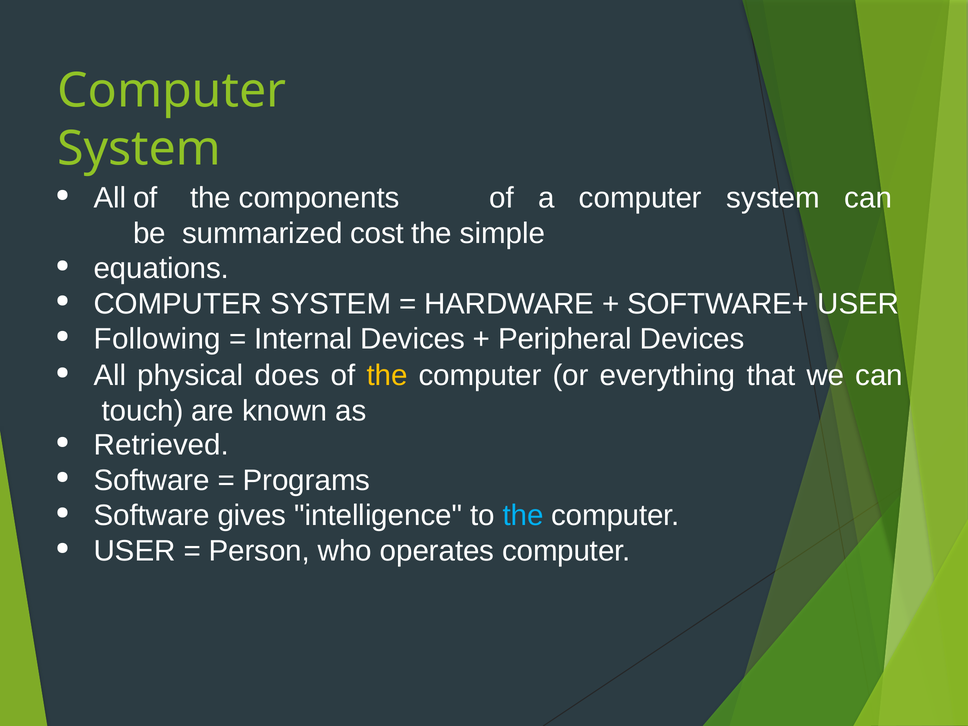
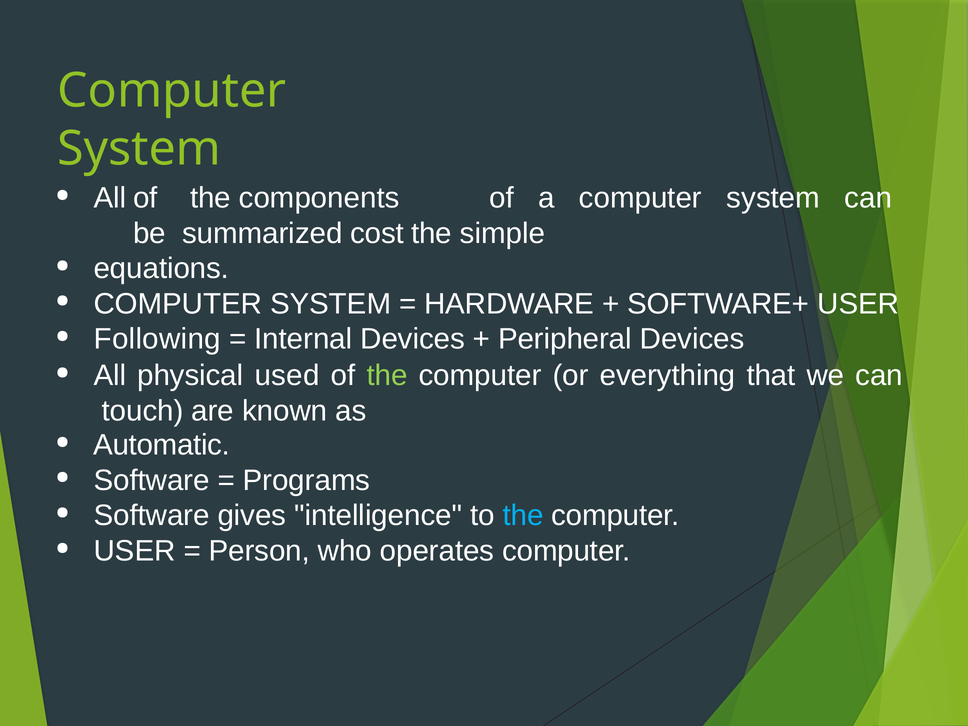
does: does -> used
the at (387, 376) colour: yellow -> light green
Retrieved: Retrieved -> Automatic
